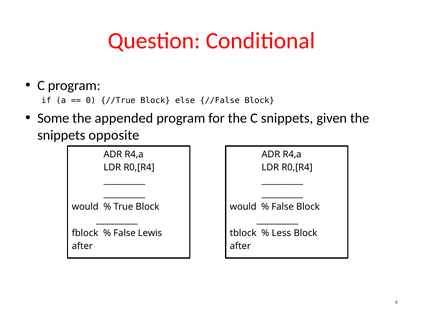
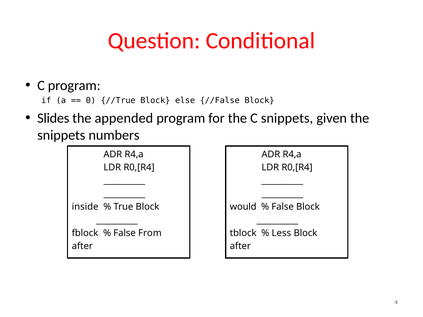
Some: Some -> Slides
opposite: opposite -> numbers
would at (85, 207): would -> inside
Lewis: Lewis -> From
